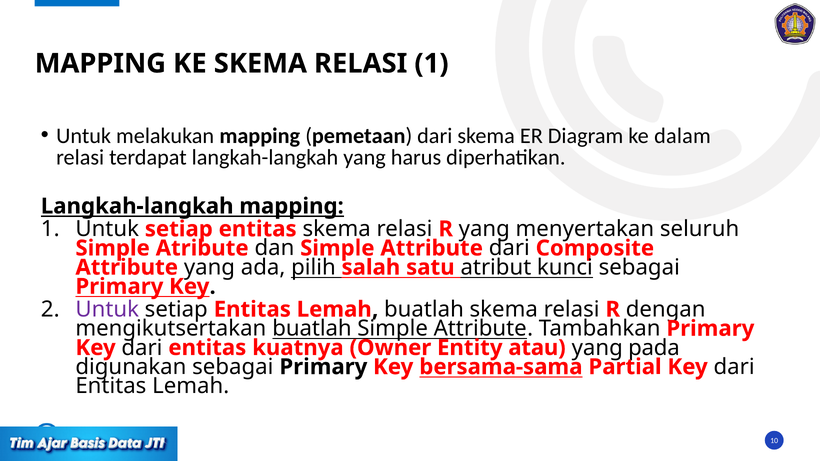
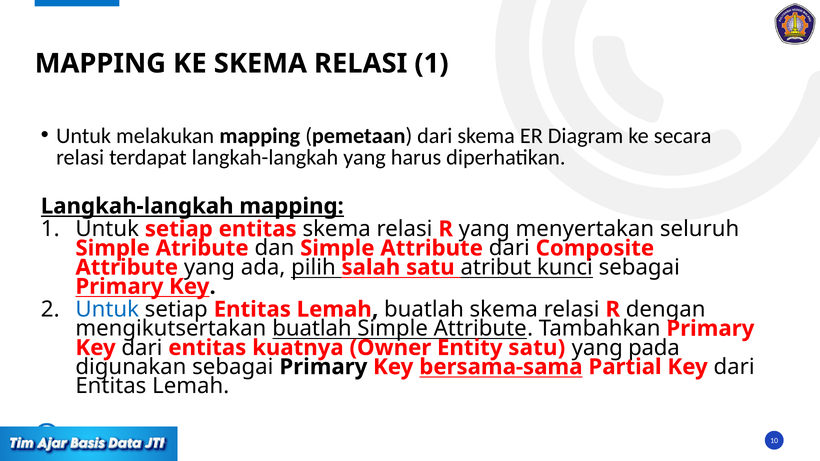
dalam: dalam -> secara
Untuk at (107, 310) colour: purple -> blue
Entity atau: atau -> satu
